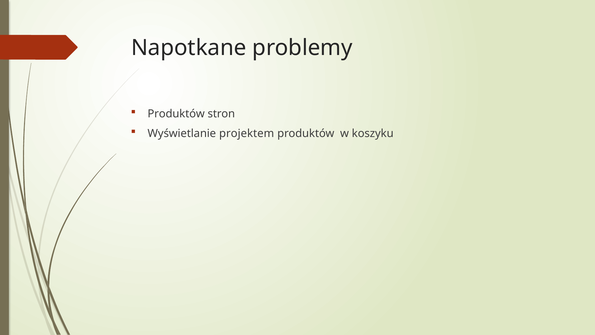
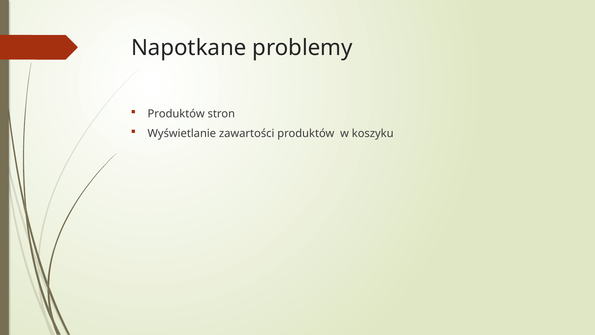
projektem: projektem -> zawartości
